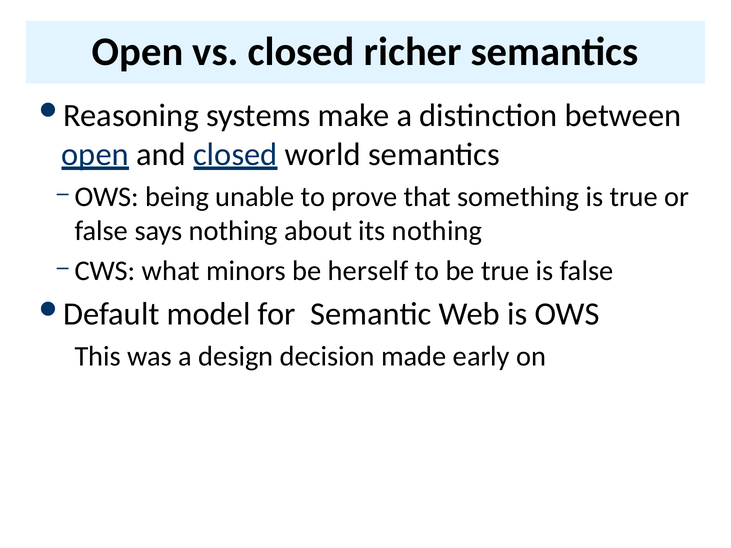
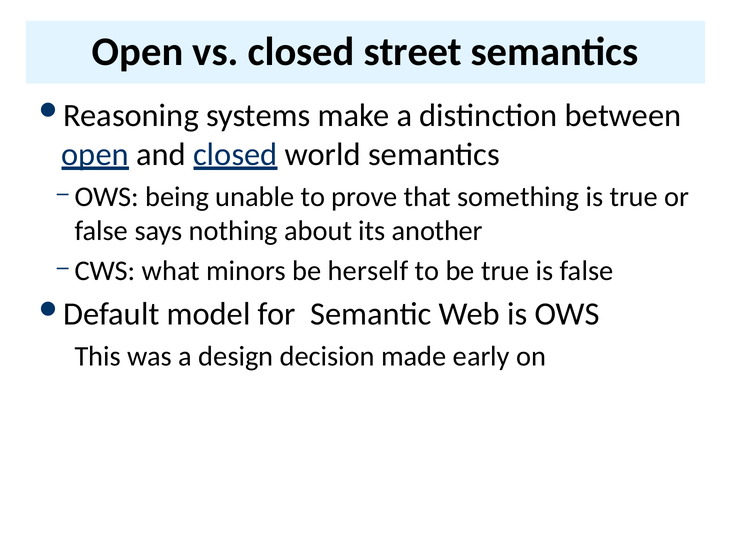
richer: richer -> street
its nothing: nothing -> another
